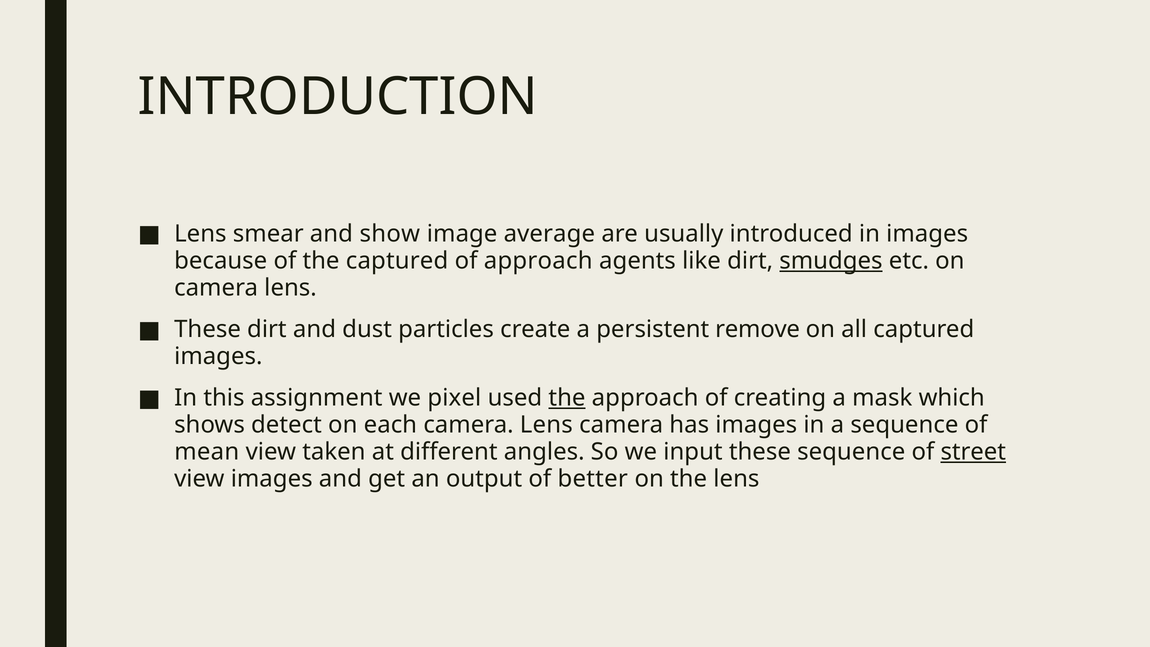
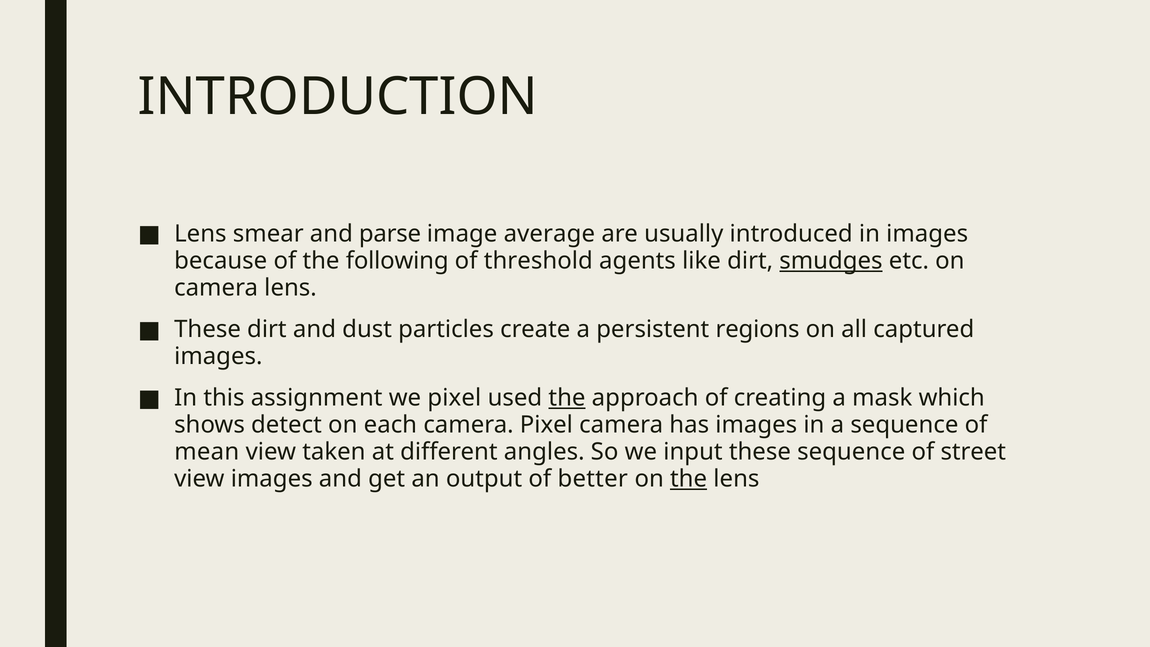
show: show -> parse
the captured: captured -> following
of approach: approach -> threshold
remove: remove -> regions
each camera Lens: Lens -> Pixel
street underline: present -> none
the at (689, 479) underline: none -> present
